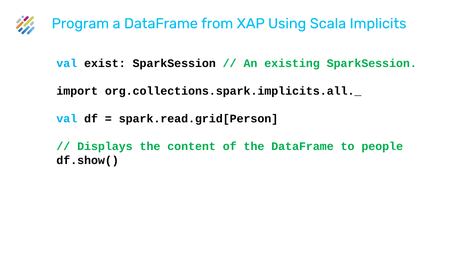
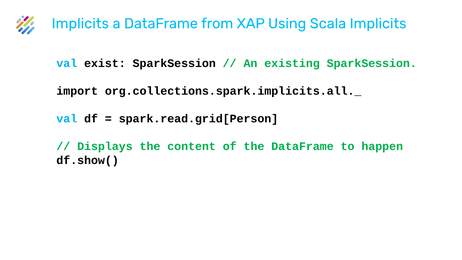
Program at (80, 24): Program -> Implicits
people: people -> happen
